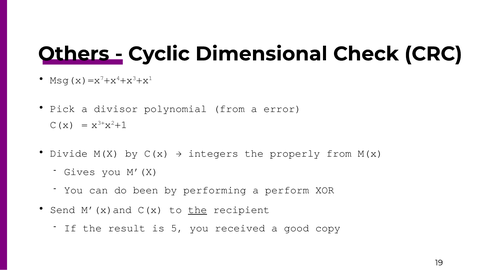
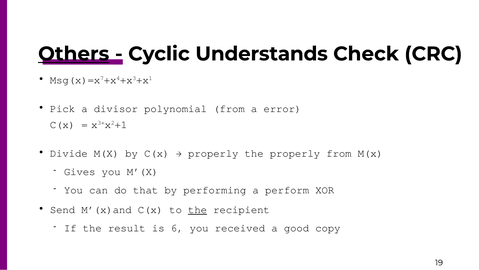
Others underline: none -> present
Dimensional: Dimensional -> Understands
integers at (213, 153): integers -> properly
been: been -> that
5: 5 -> 6
